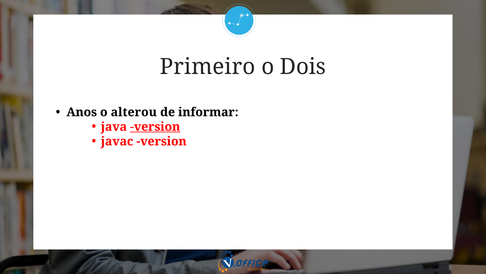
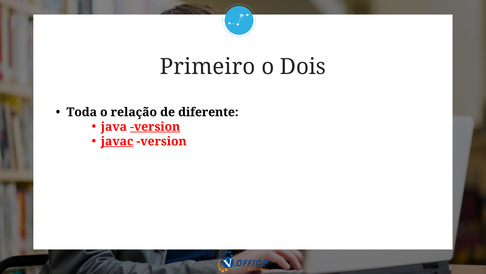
Anos: Anos -> Toda
alterou: alterou -> relação
informar: informar -> diferente
javac underline: none -> present
